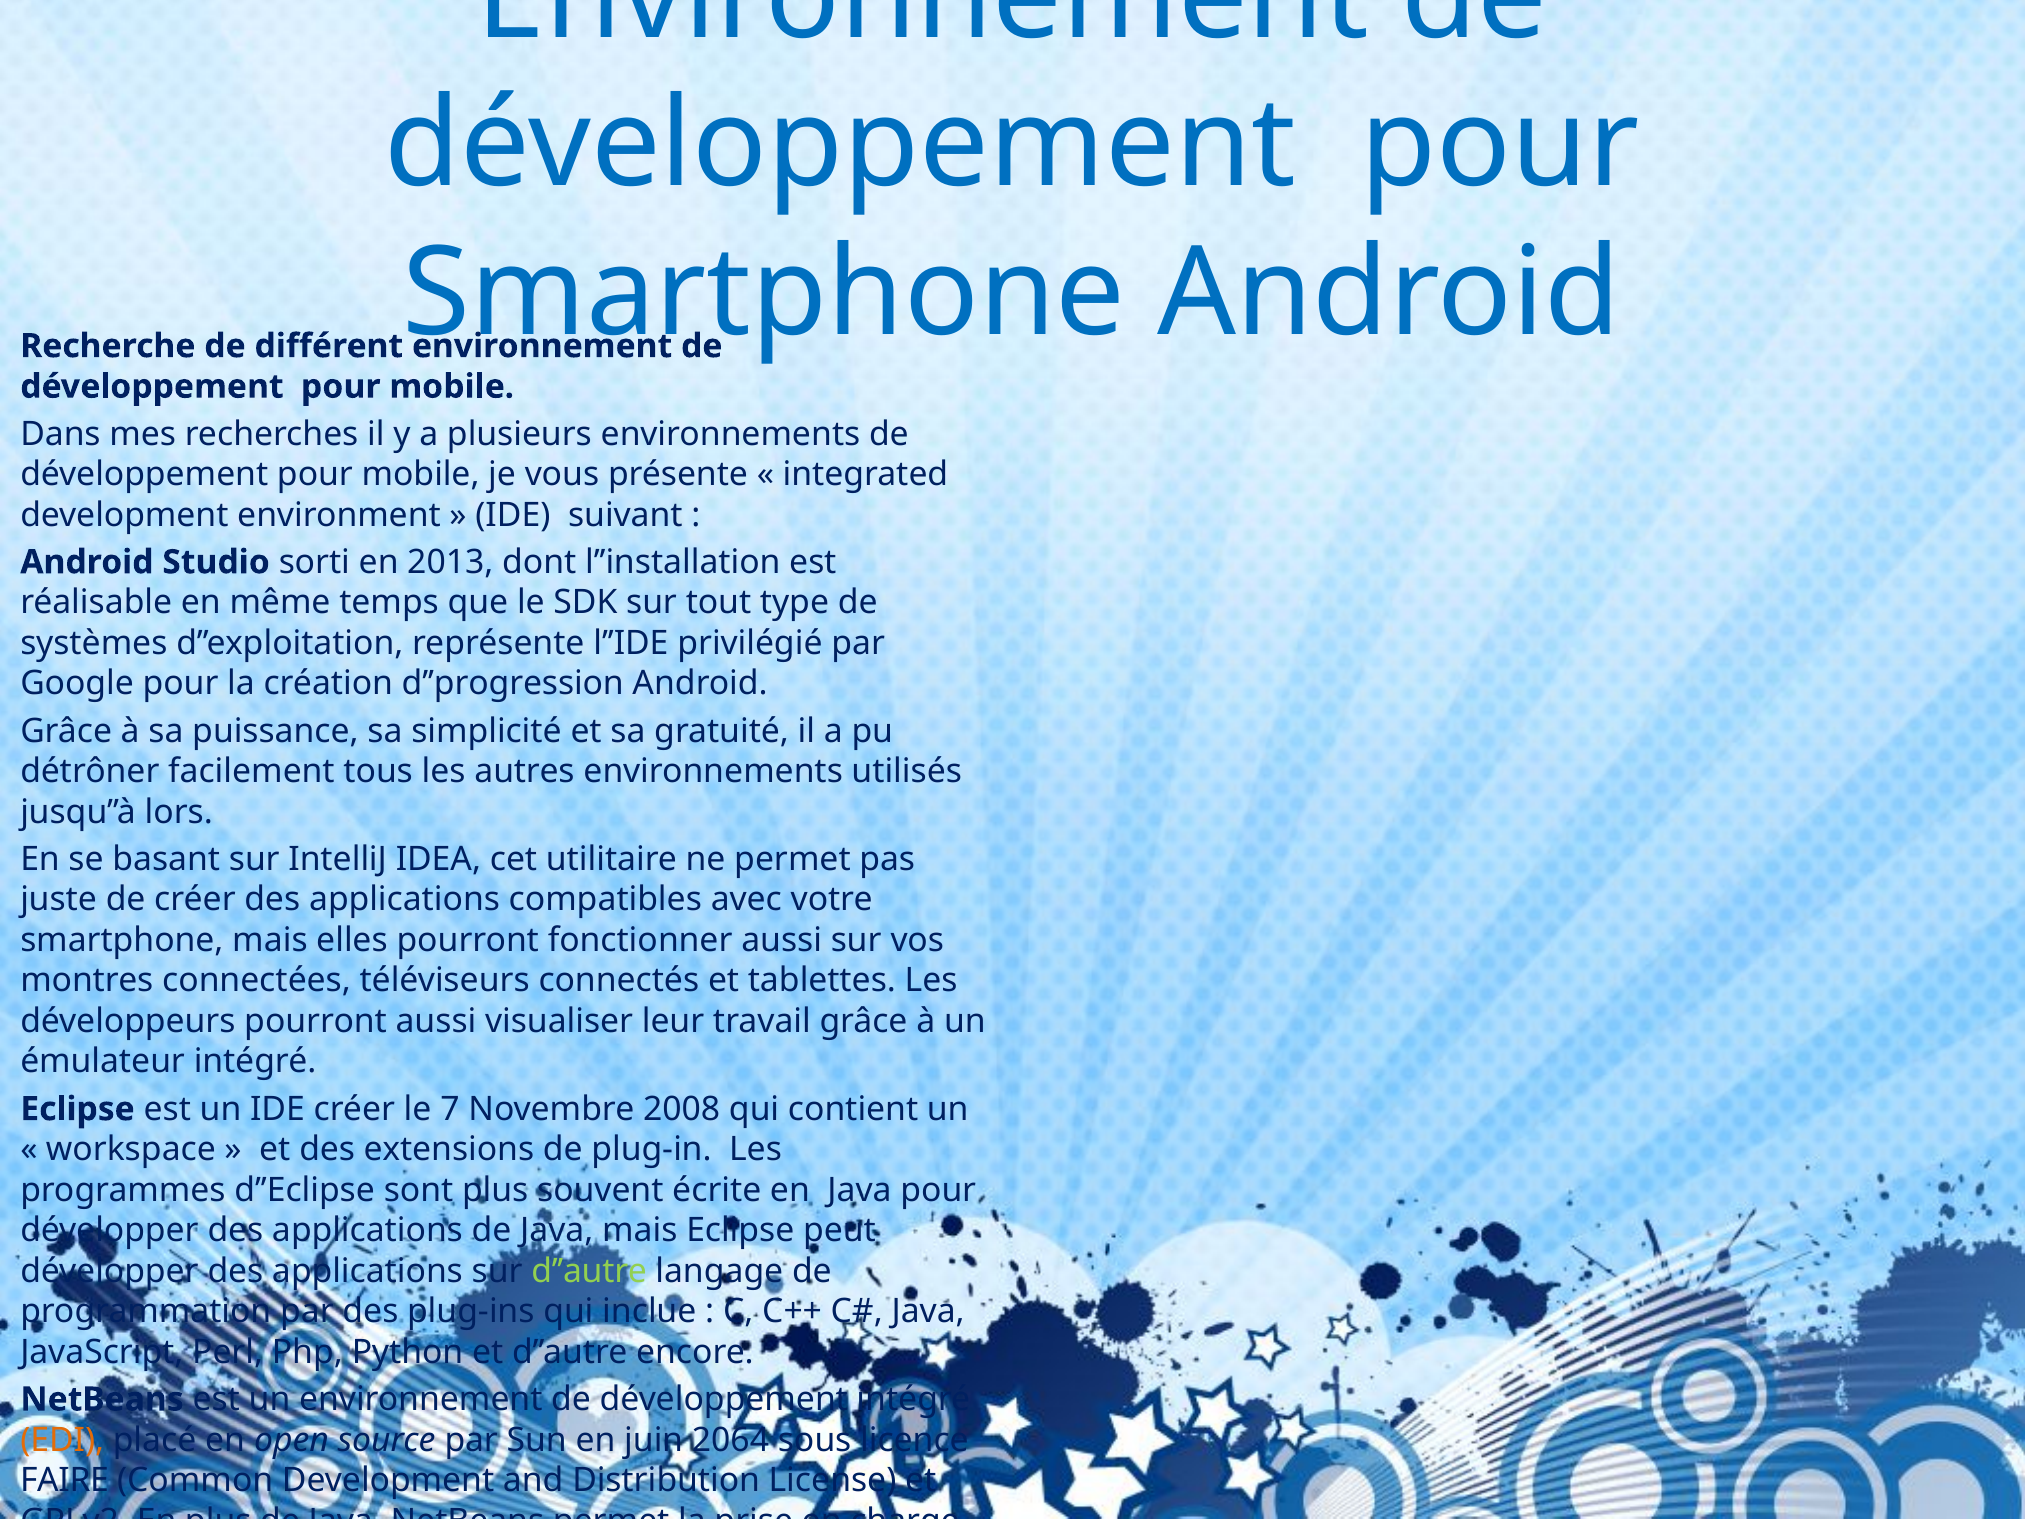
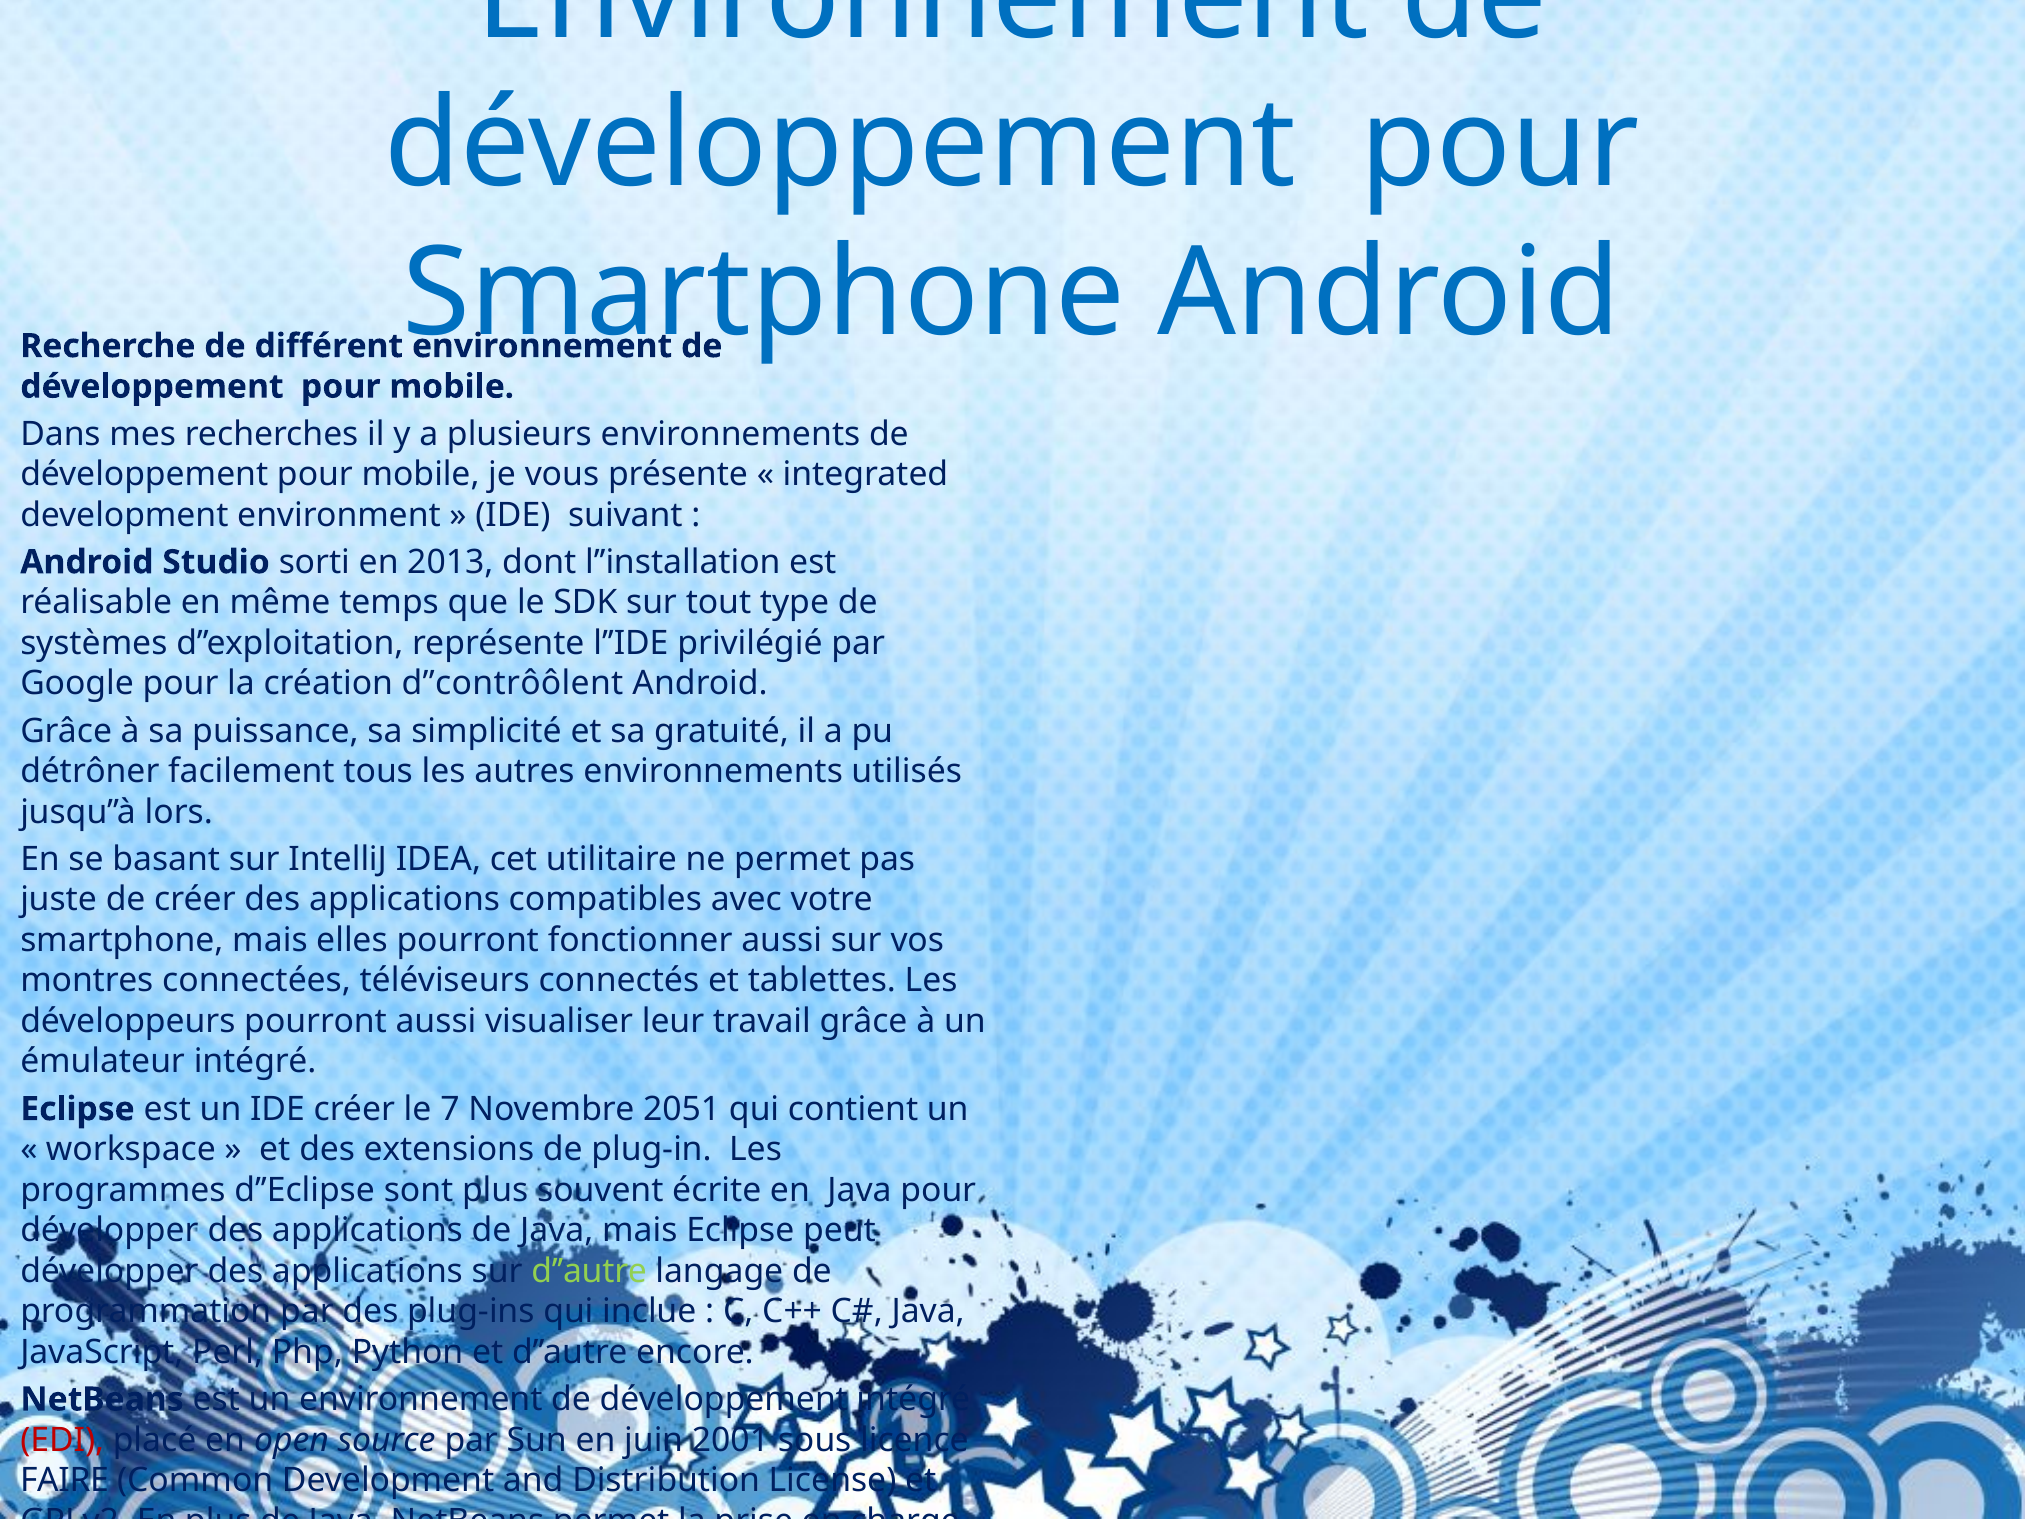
d’’progression: d’’progression -> d’’contrôôlent
2008: 2008 -> 2051
EDI colour: orange -> red
2064: 2064 -> 2001
